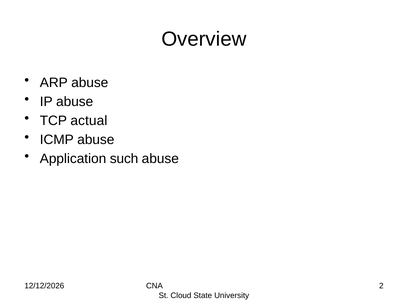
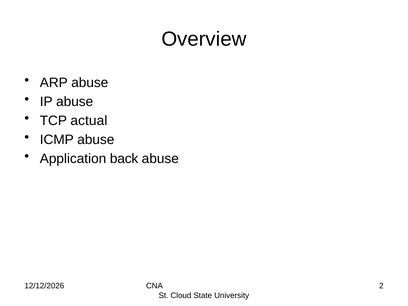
such: such -> back
